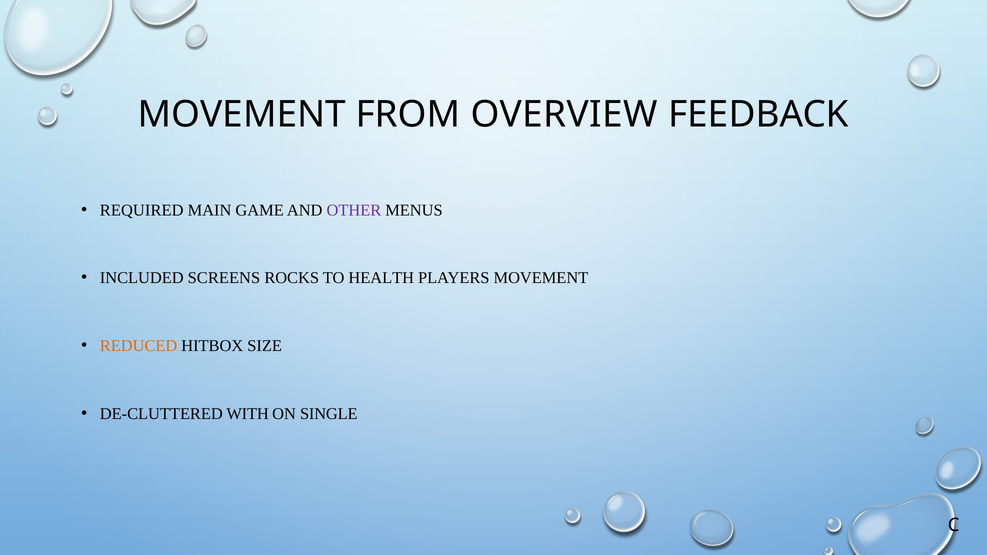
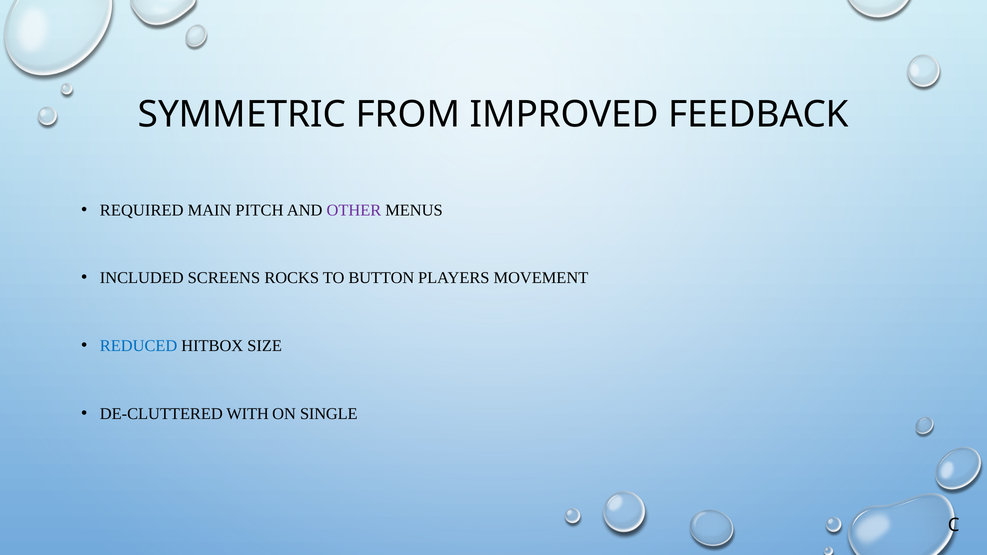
MOVEMENT at (242, 114): MOVEMENT -> SYMMETRIC
OVERVIEW: OVERVIEW -> IMPROVED
GAME: GAME -> PITCH
HEALTH: HEALTH -> BUTTON
REDUCED colour: orange -> blue
